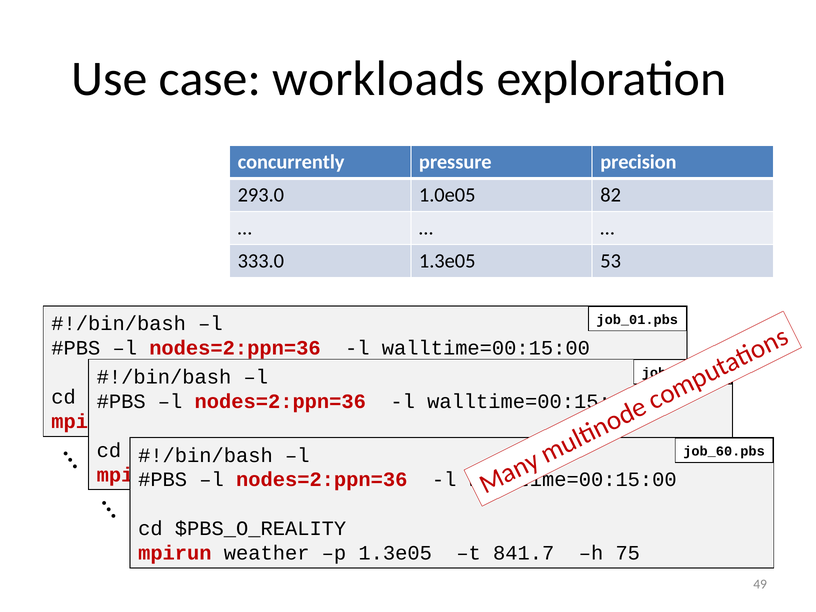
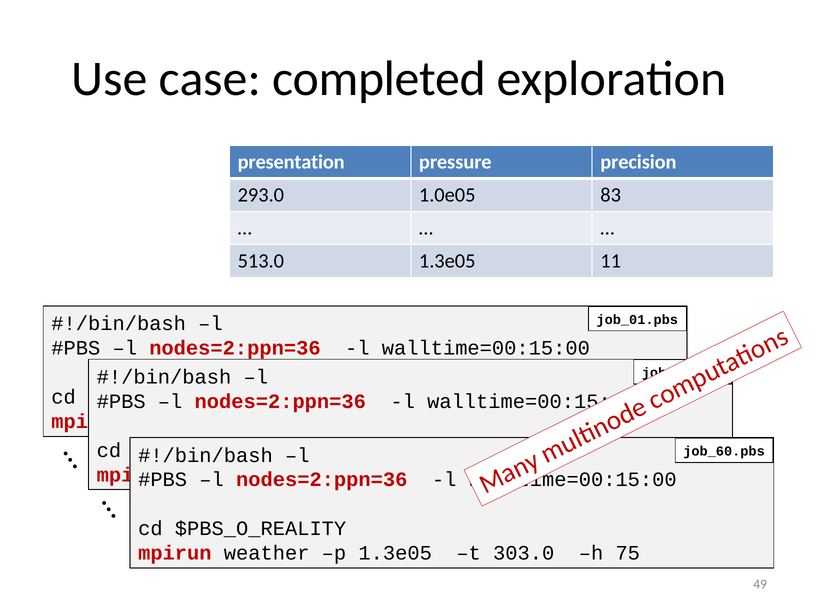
workloads: workloads -> completed
concurrently: concurrently -> presentation
82: 82 -> 83
333.0: 333.0 -> 513.0
53: 53 -> 11
841.7: 841.7 -> 303.0
